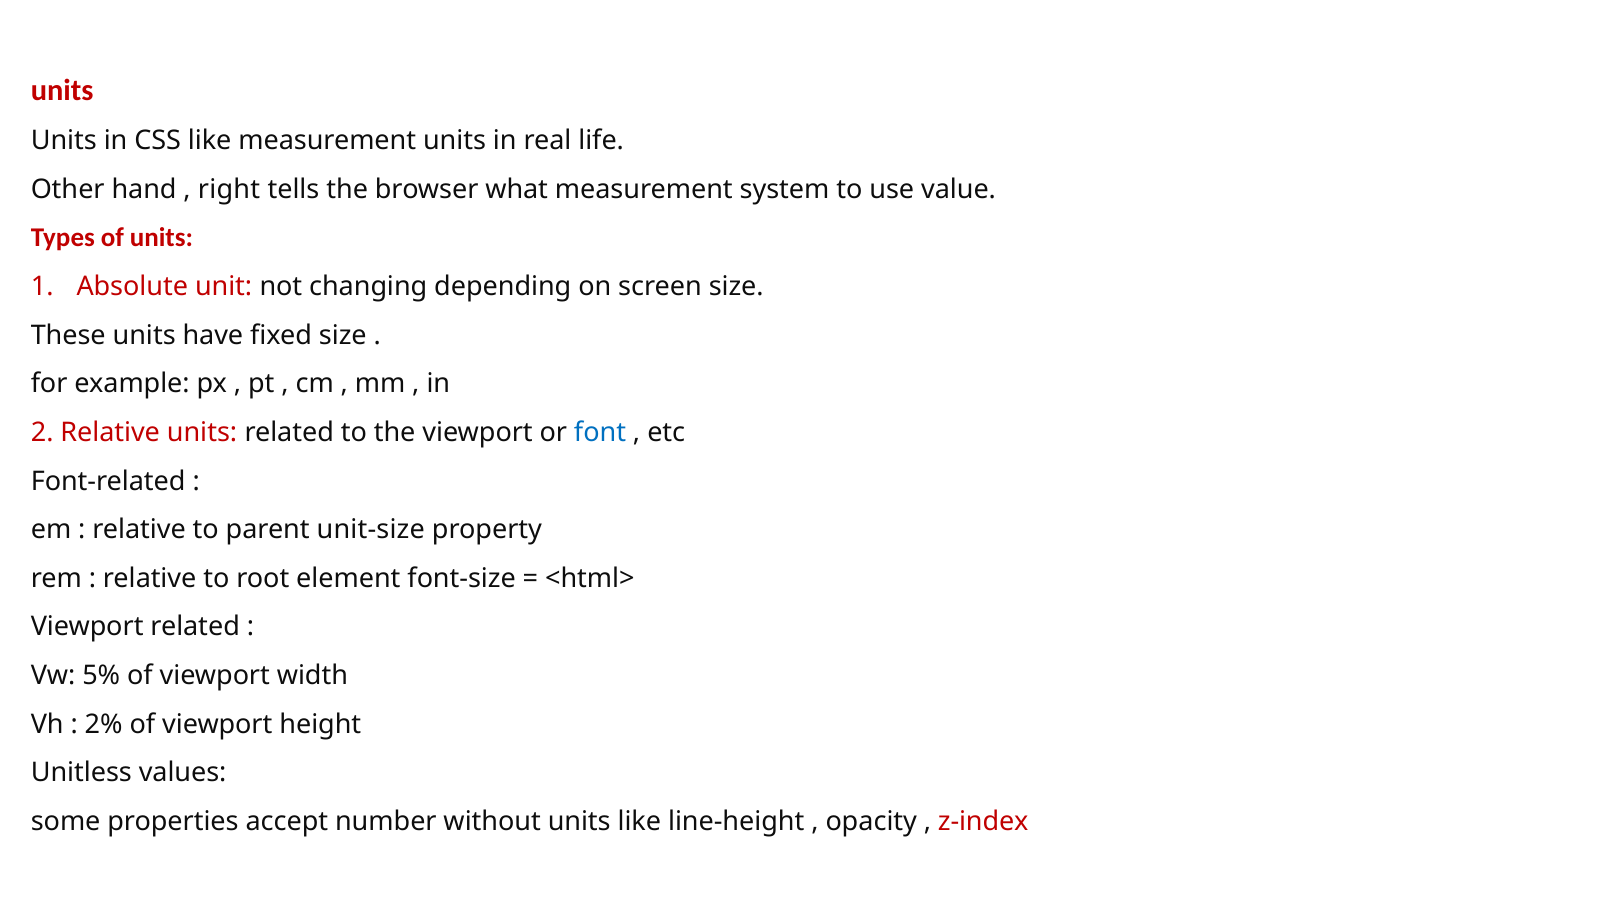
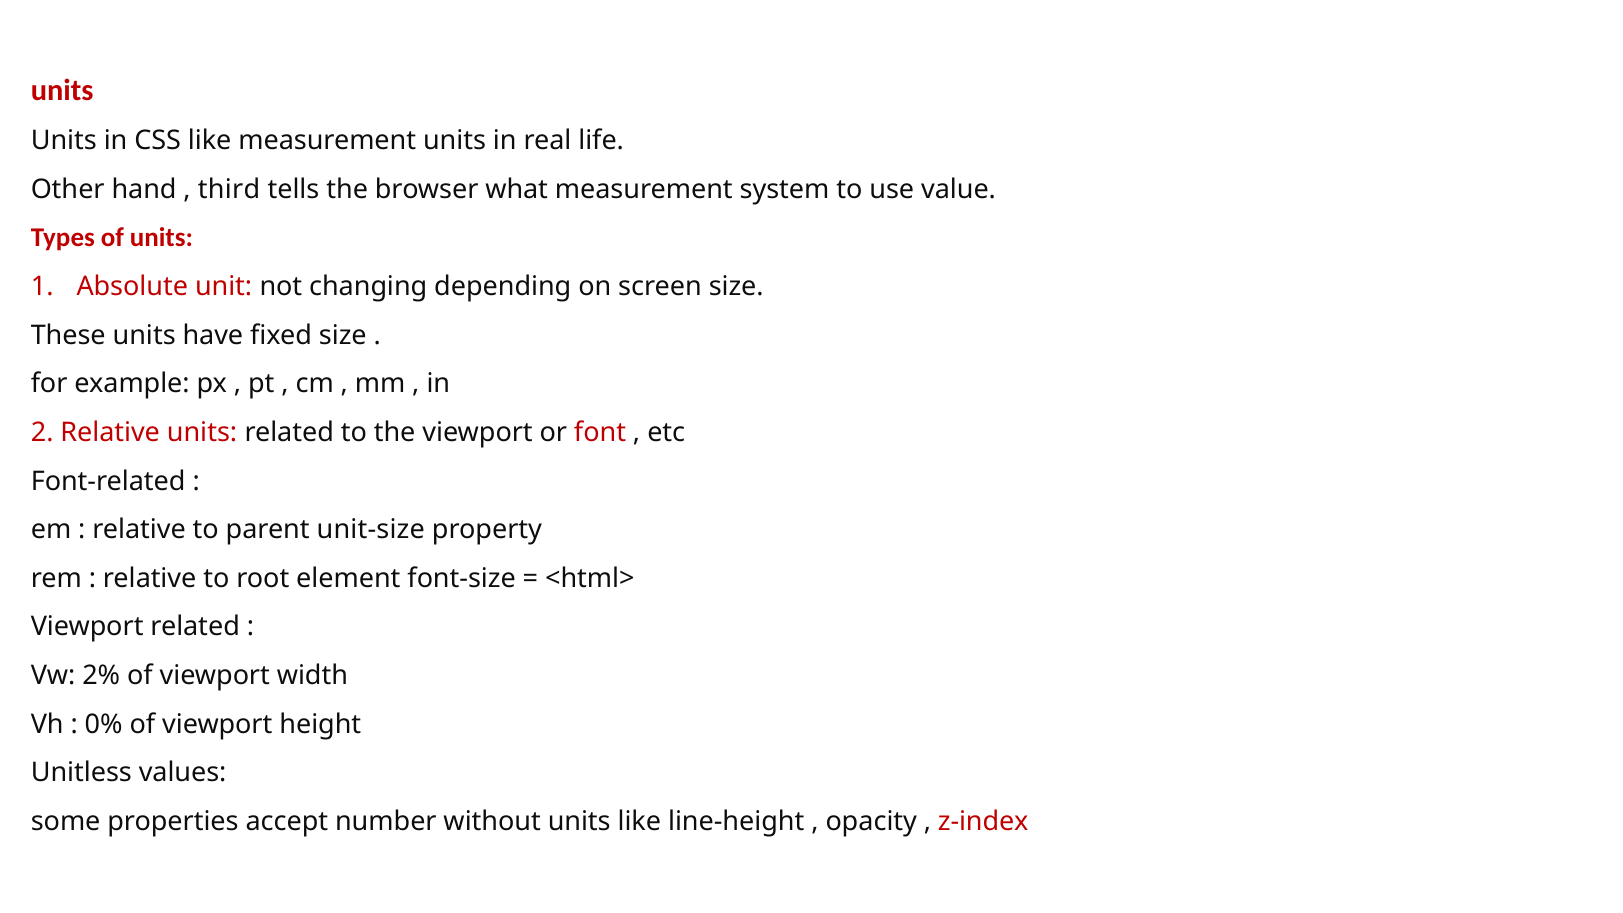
right: right -> third
font colour: blue -> red
5%: 5% -> 2%
2%: 2% -> 0%
